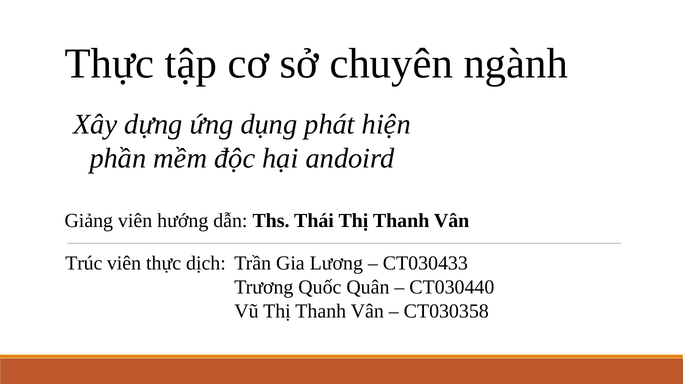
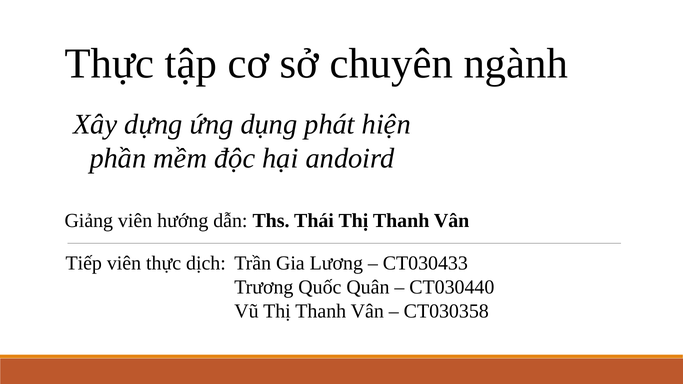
Trúc: Trúc -> Tiếp
